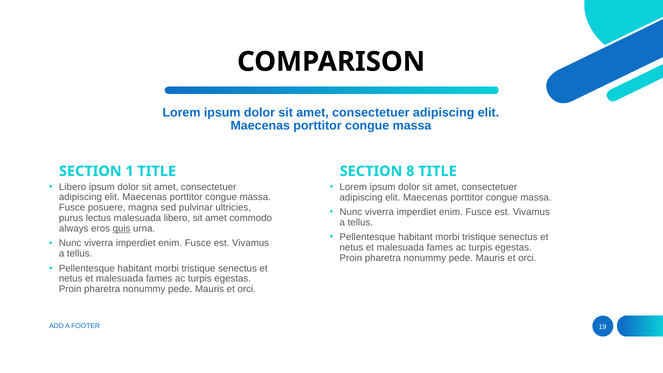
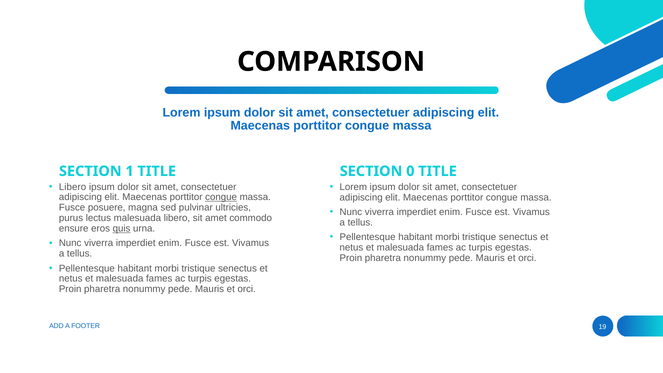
8: 8 -> 0
congue at (221, 197) underline: none -> present
always: always -> ensure
